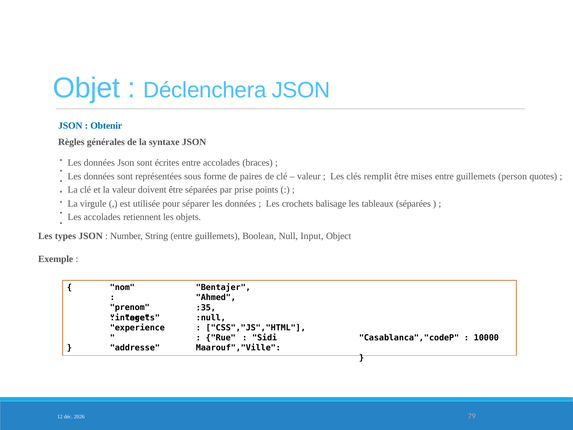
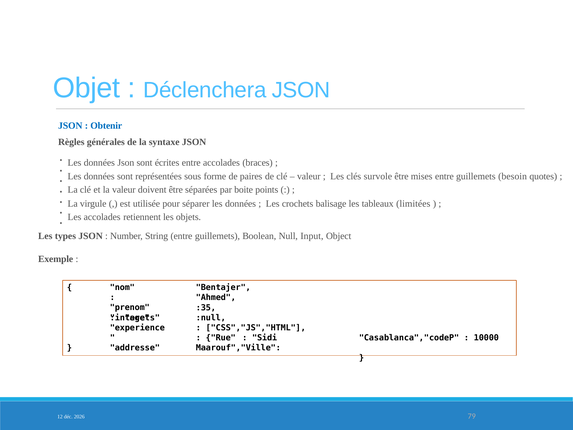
remplit: remplit -> survole
person: person -> besoin
prise: prise -> boite
tableaux séparées: séparées -> limitées
